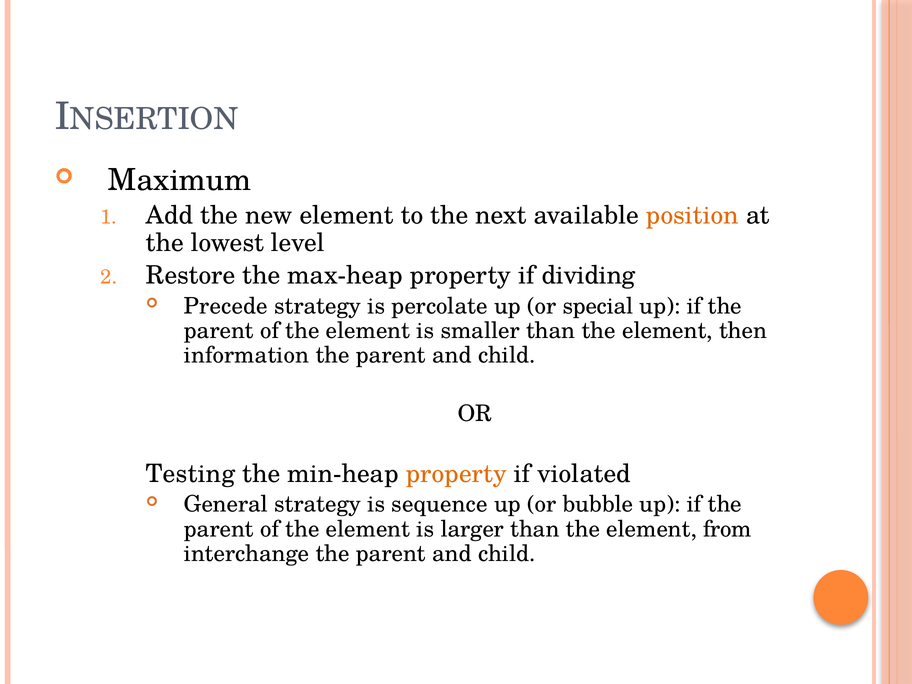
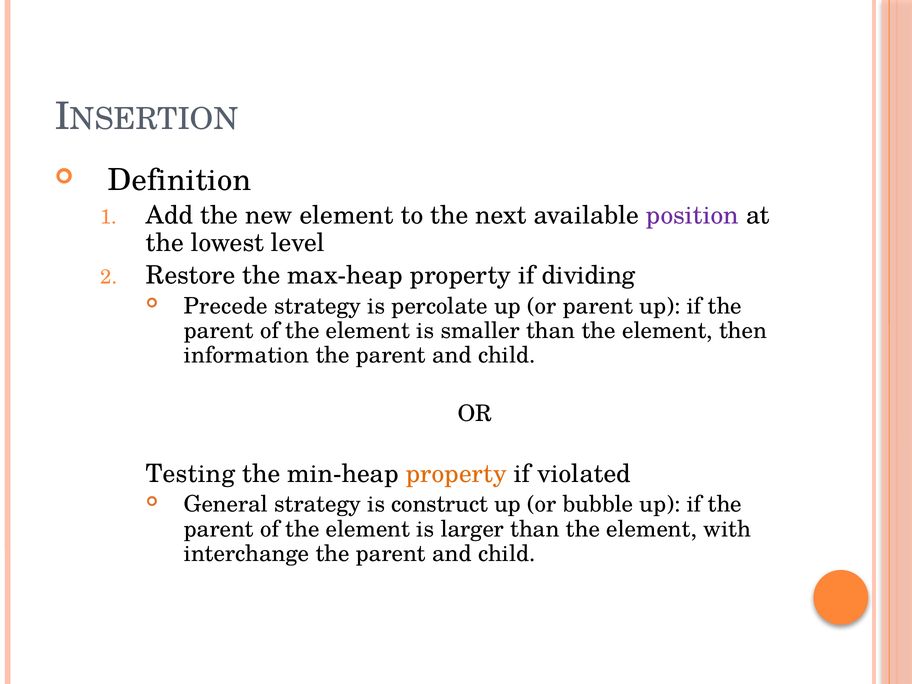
Maximum: Maximum -> Definition
position colour: orange -> purple
or special: special -> parent
sequence: sequence -> construct
from: from -> with
